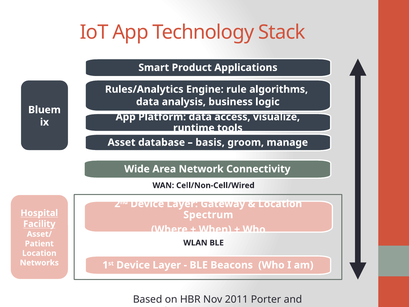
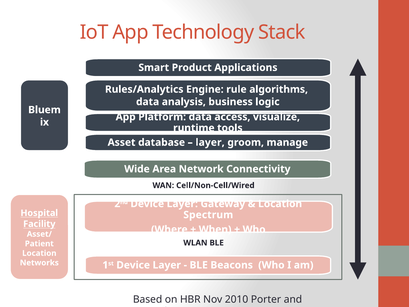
basis at (210, 142): basis -> layer
2011: 2011 -> 2010
